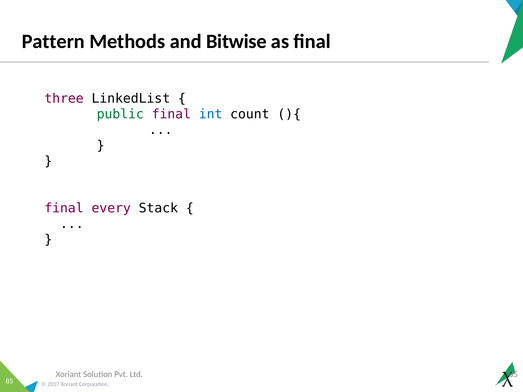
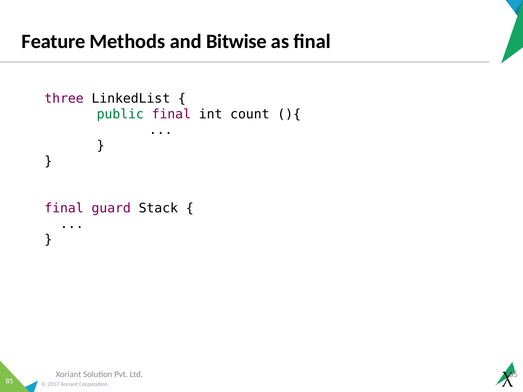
Pattern: Pattern -> Feature
int colour: blue -> black
every: every -> guard
